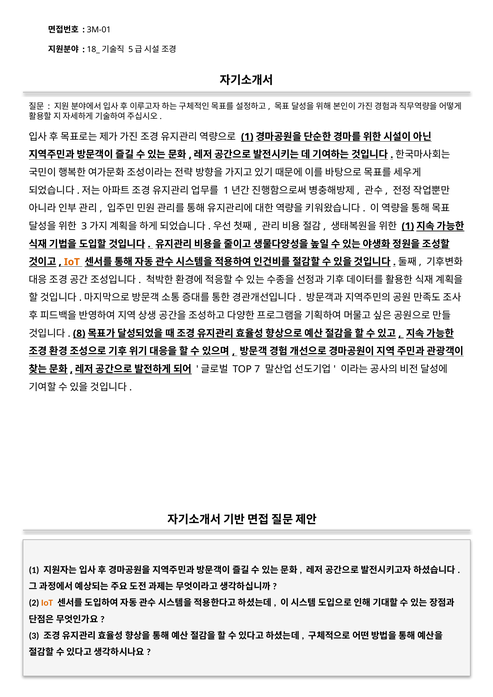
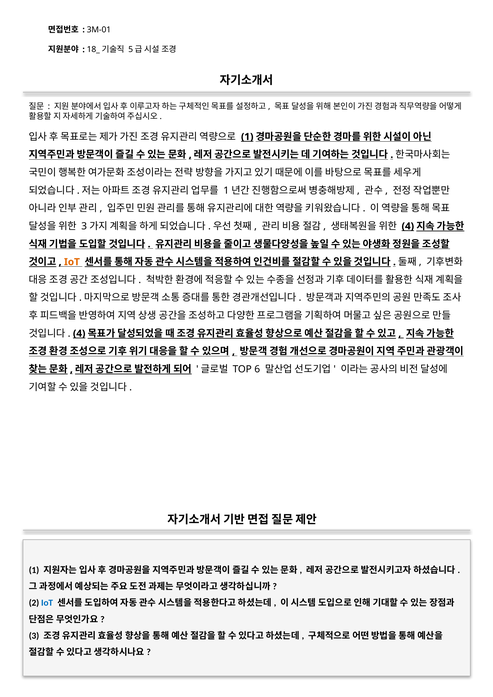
1 at (408, 226): 1 -> 4
8 at (79, 334): 8 -> 4
7: 7 -> 6
IoT at (47, 603) colour: orange -> blue
